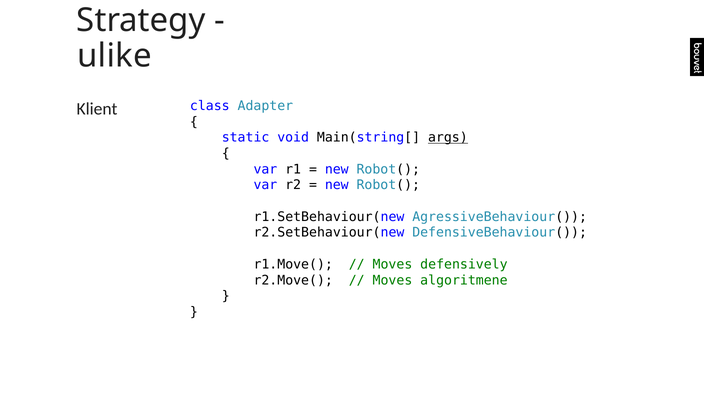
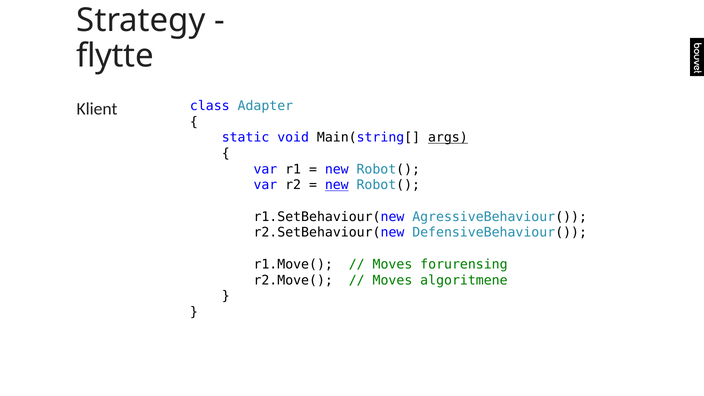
ulike: ulike -> flytte
new at (337, 185) underline: none -> present
defensively: defensively -> forurensing
